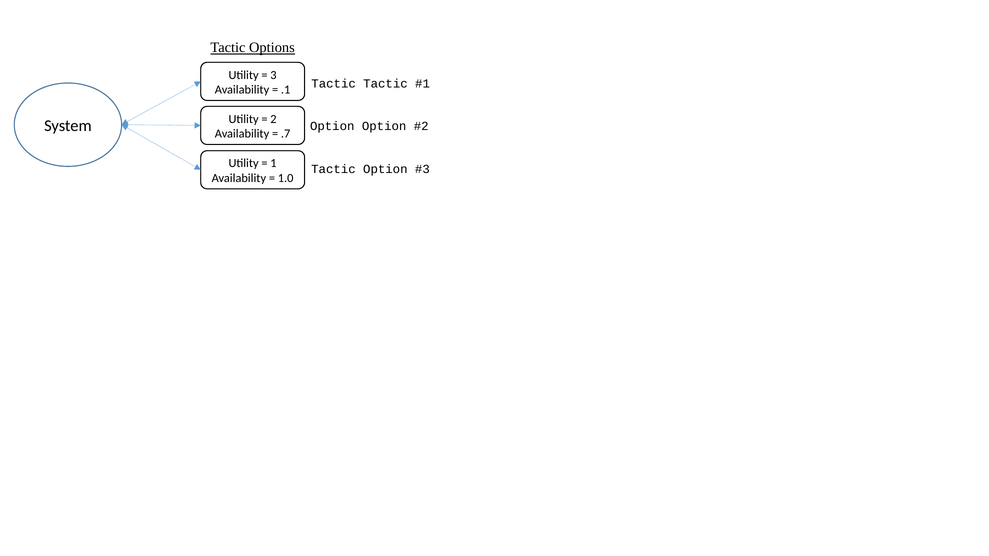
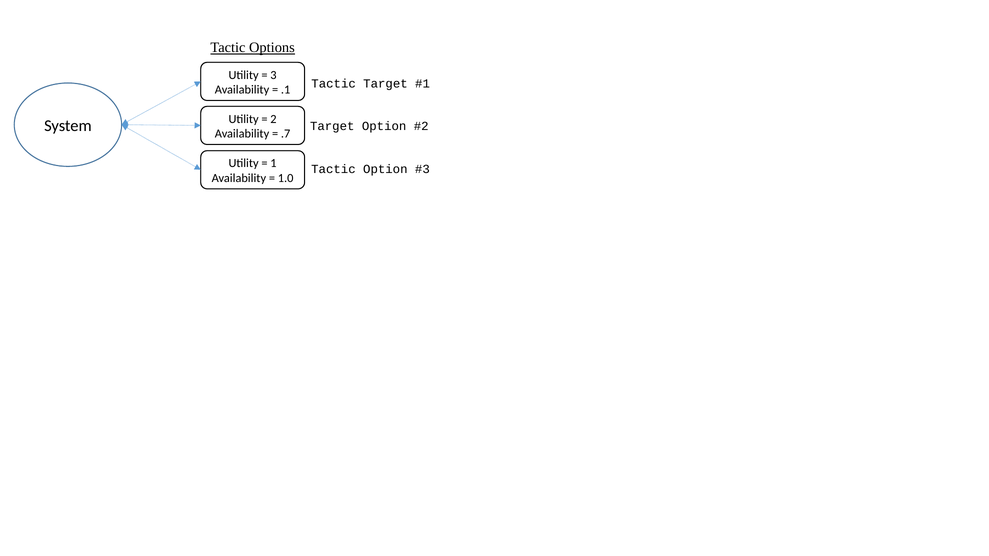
Tactic Tactic: Tactic -> Target
Option at (332, 126): Option -> Target
